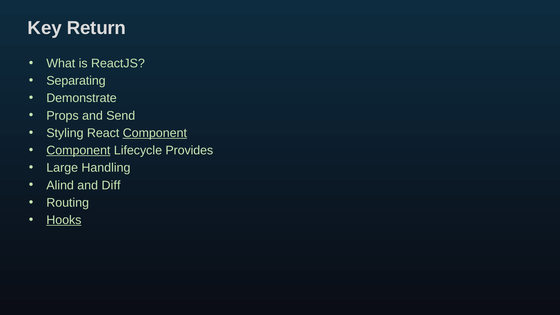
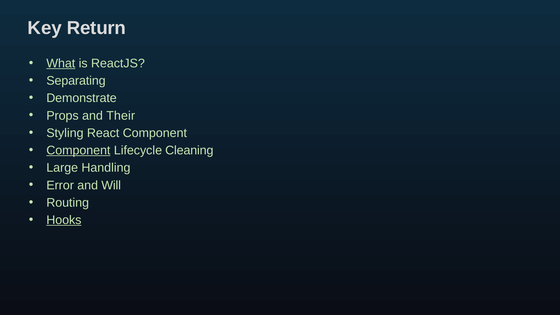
What underline: none -> present
Send: Send -> Their
Component at (155, 133) underline: present -> none
Provides: Provides -> Cleaning
Alind: Alind -> Error
Diff: Diff -> Will
